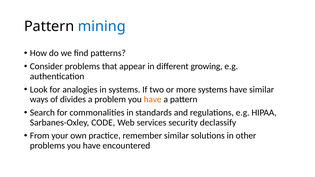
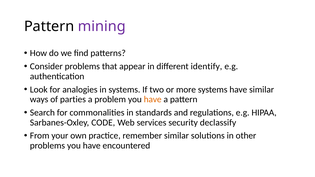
mining colour: blue -> purple
growing: growing -> identify
divides: divides -> parties
